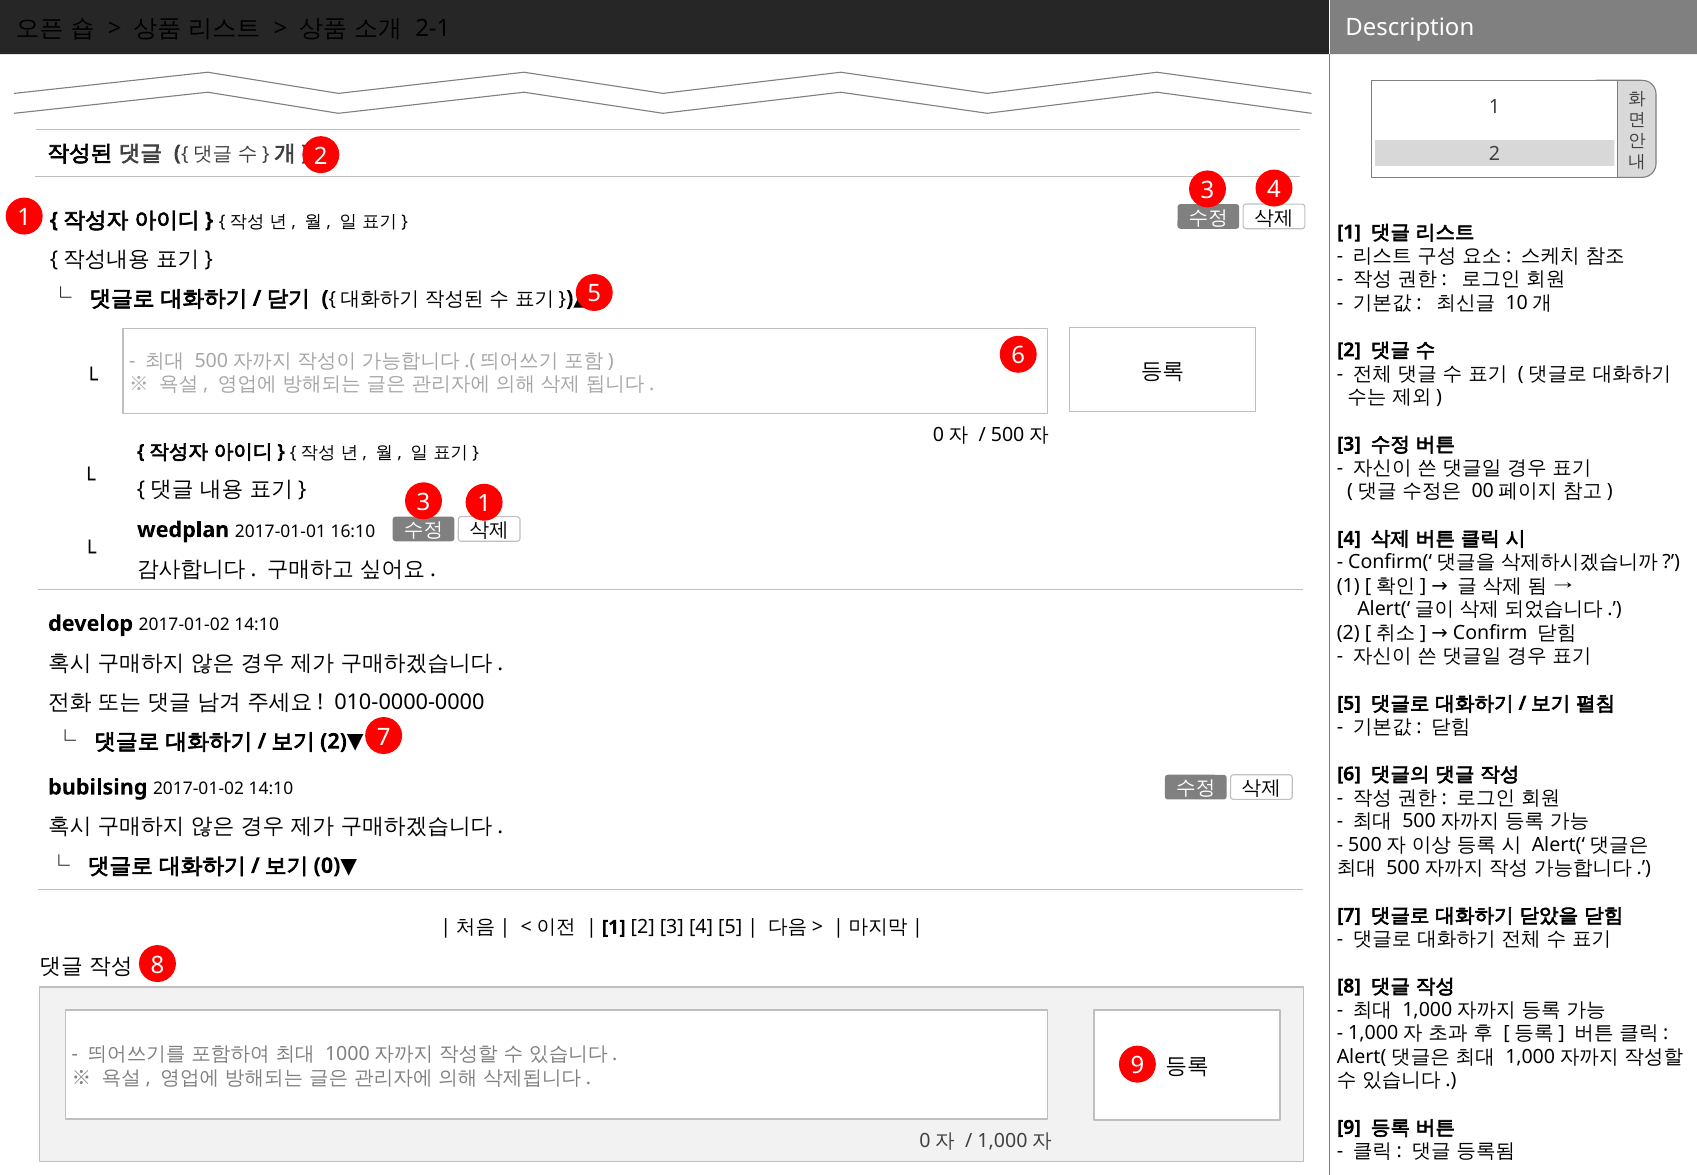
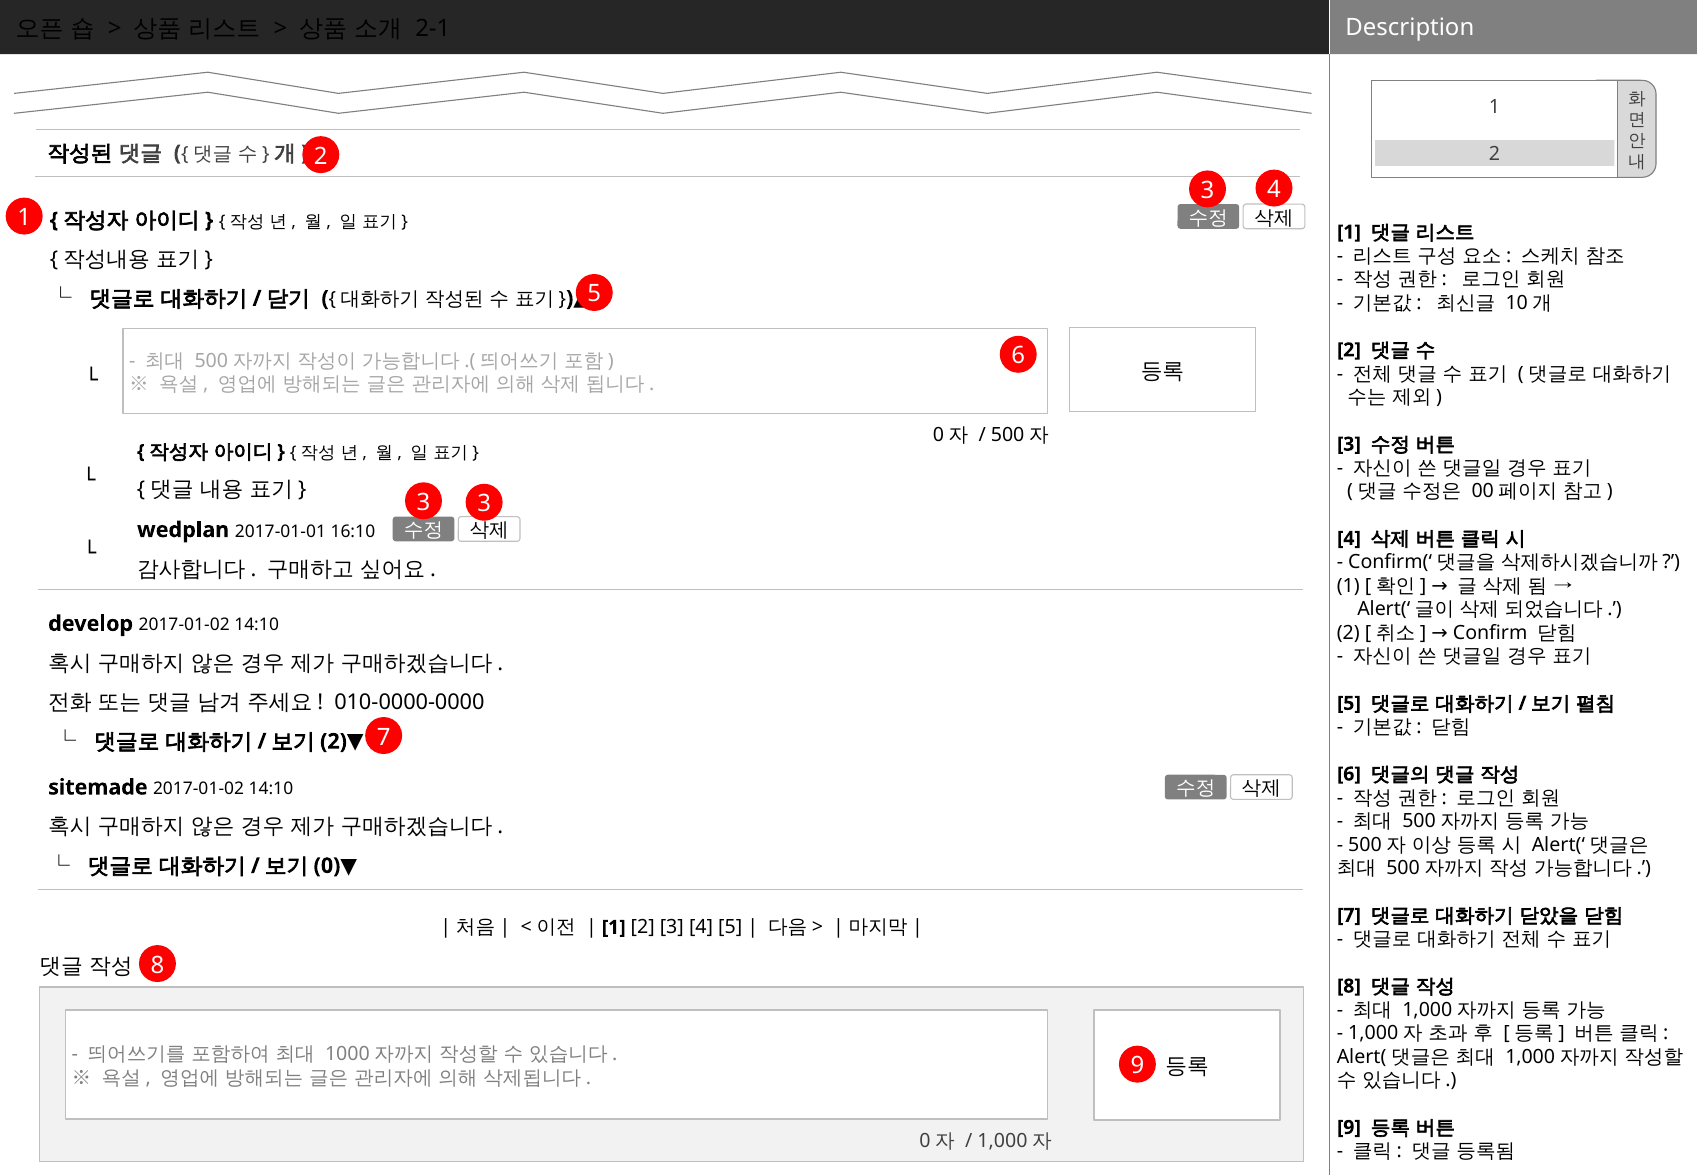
3 1: 1 -> 3
bubilsing: bubilsing -> sitemade
